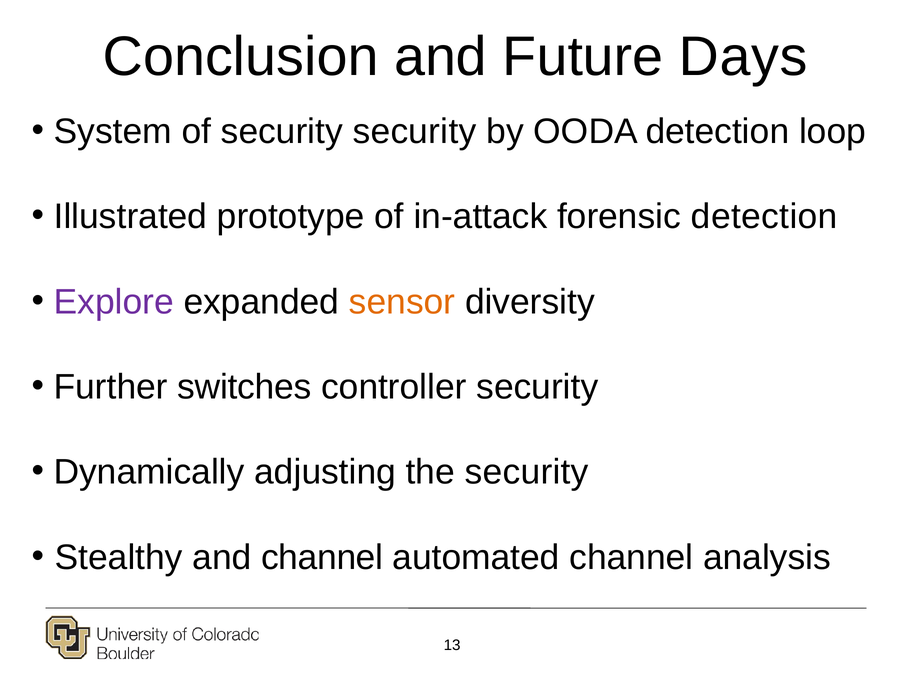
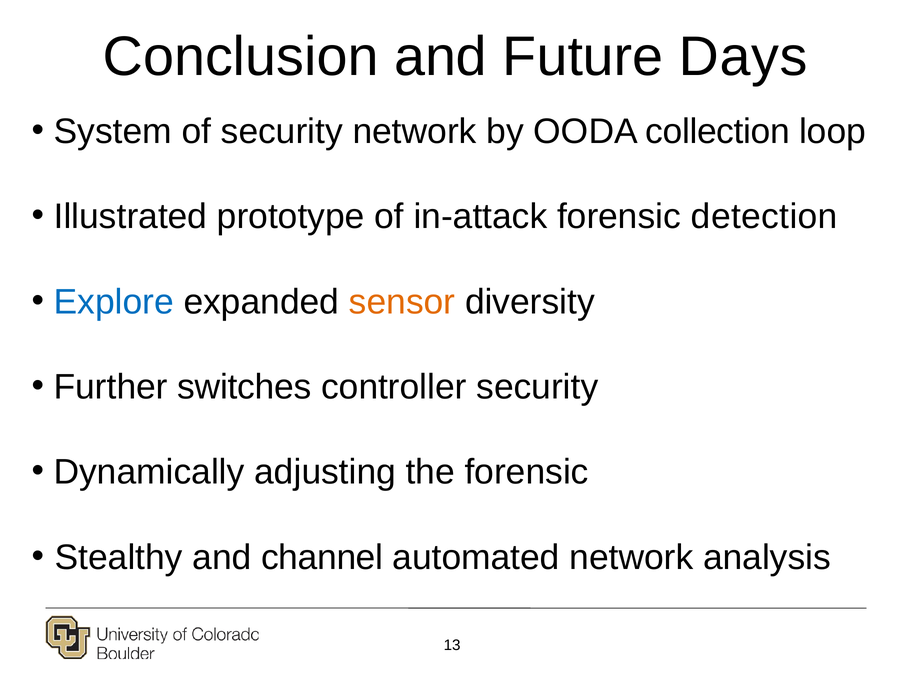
security security: security -> network
OODA detection: detection -> collection
Explore colour: purple -> blue
the security: security -> forensic
automated channel: channel -> network
